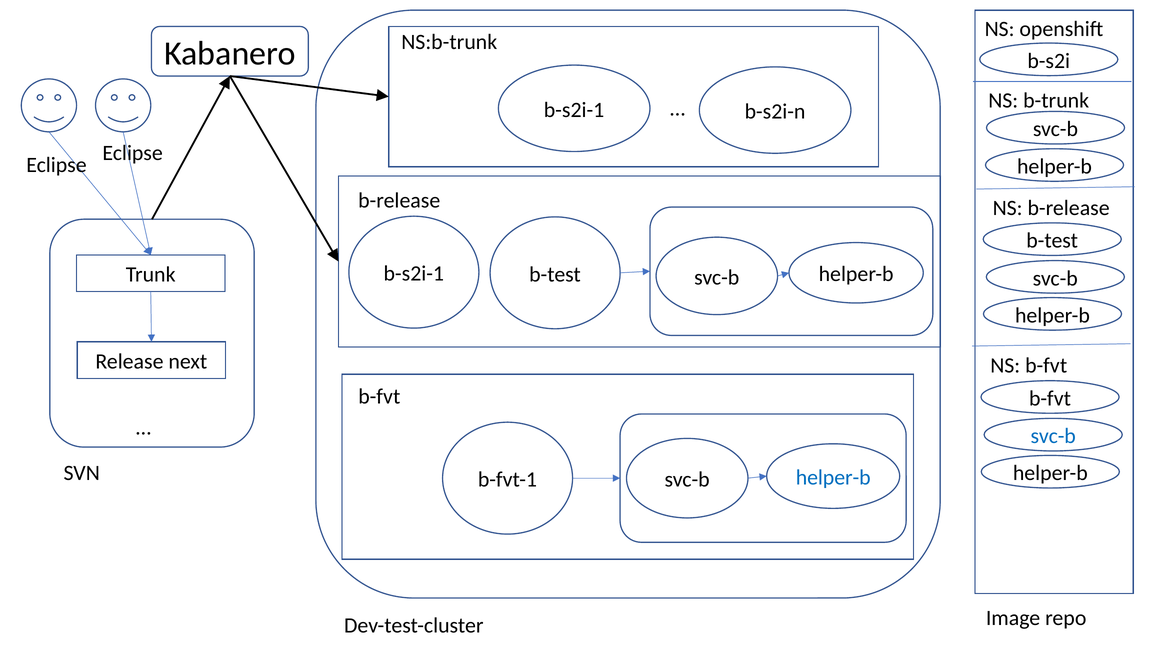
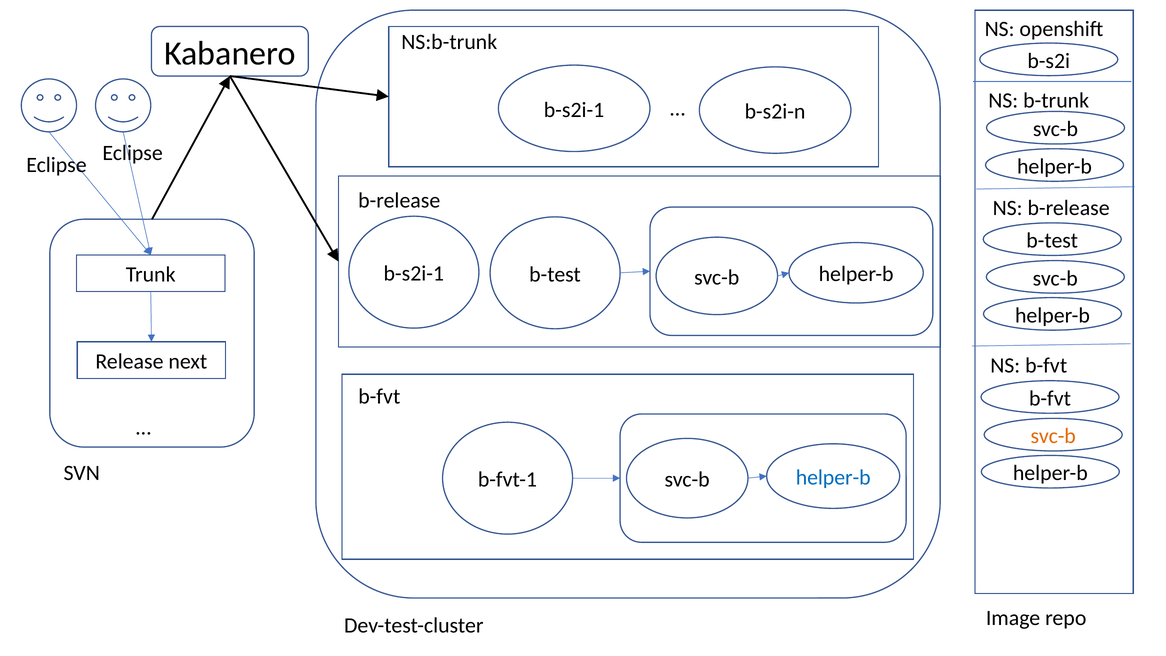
svc-b at (1053, 436) colour: blue -> orange
